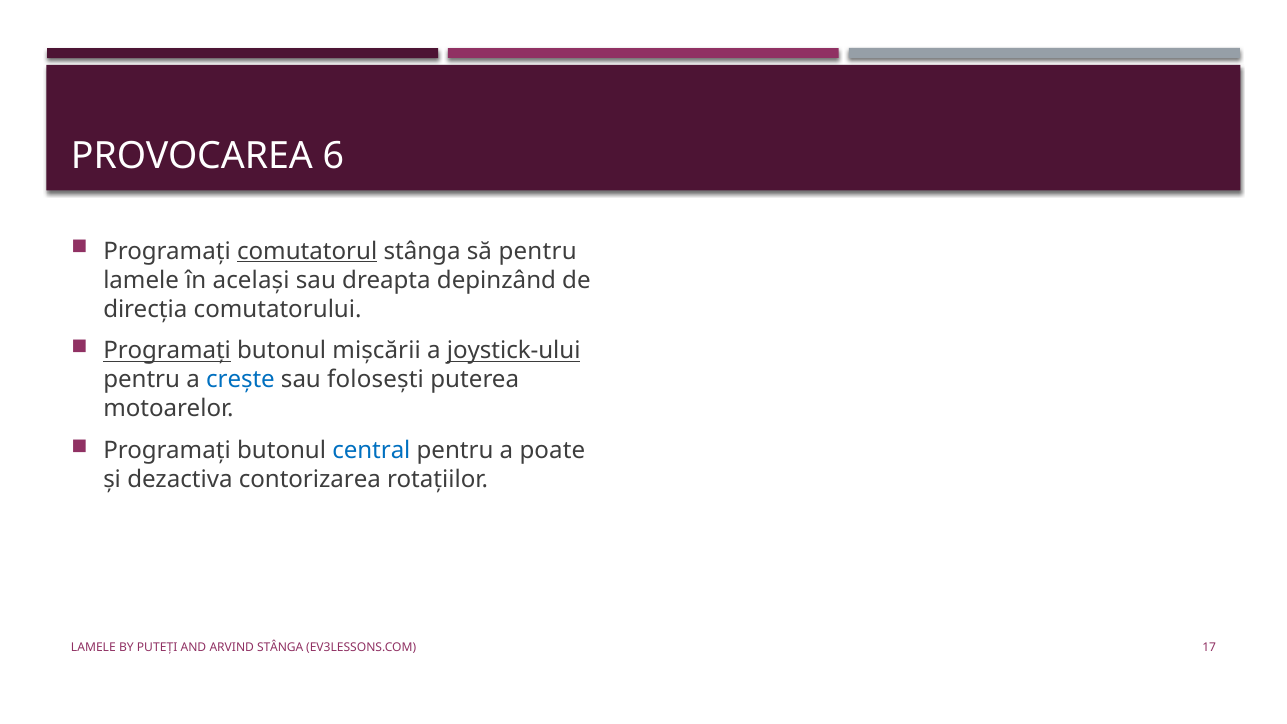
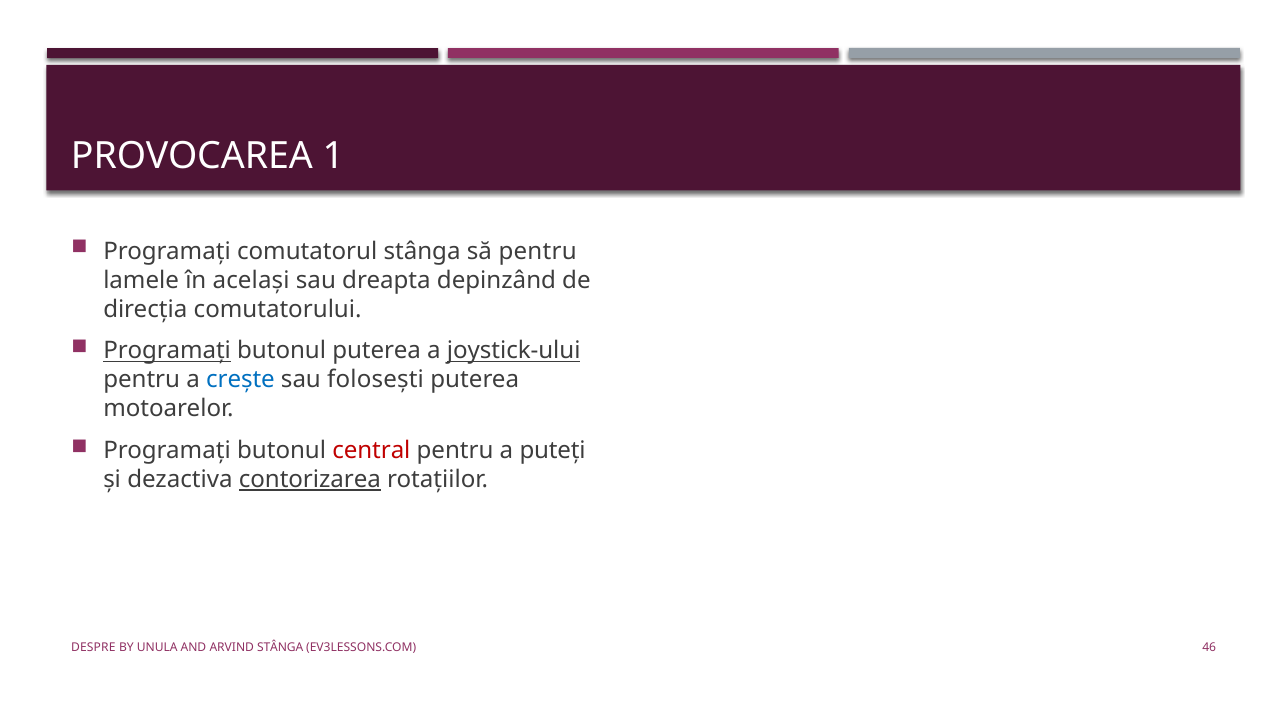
6: 6 -> 1
comutatorul underline: present -> none
butonul mișcării: mișcării -> puterea
central colour: blue -> red
poate: poate -> puteți
contorizarea underline: none -> present
LAMELE at (93, 647): LAMELE -> DESPRE
PUTEȚI: PUTEȚI -> UNULA
17: 17 -> 46
